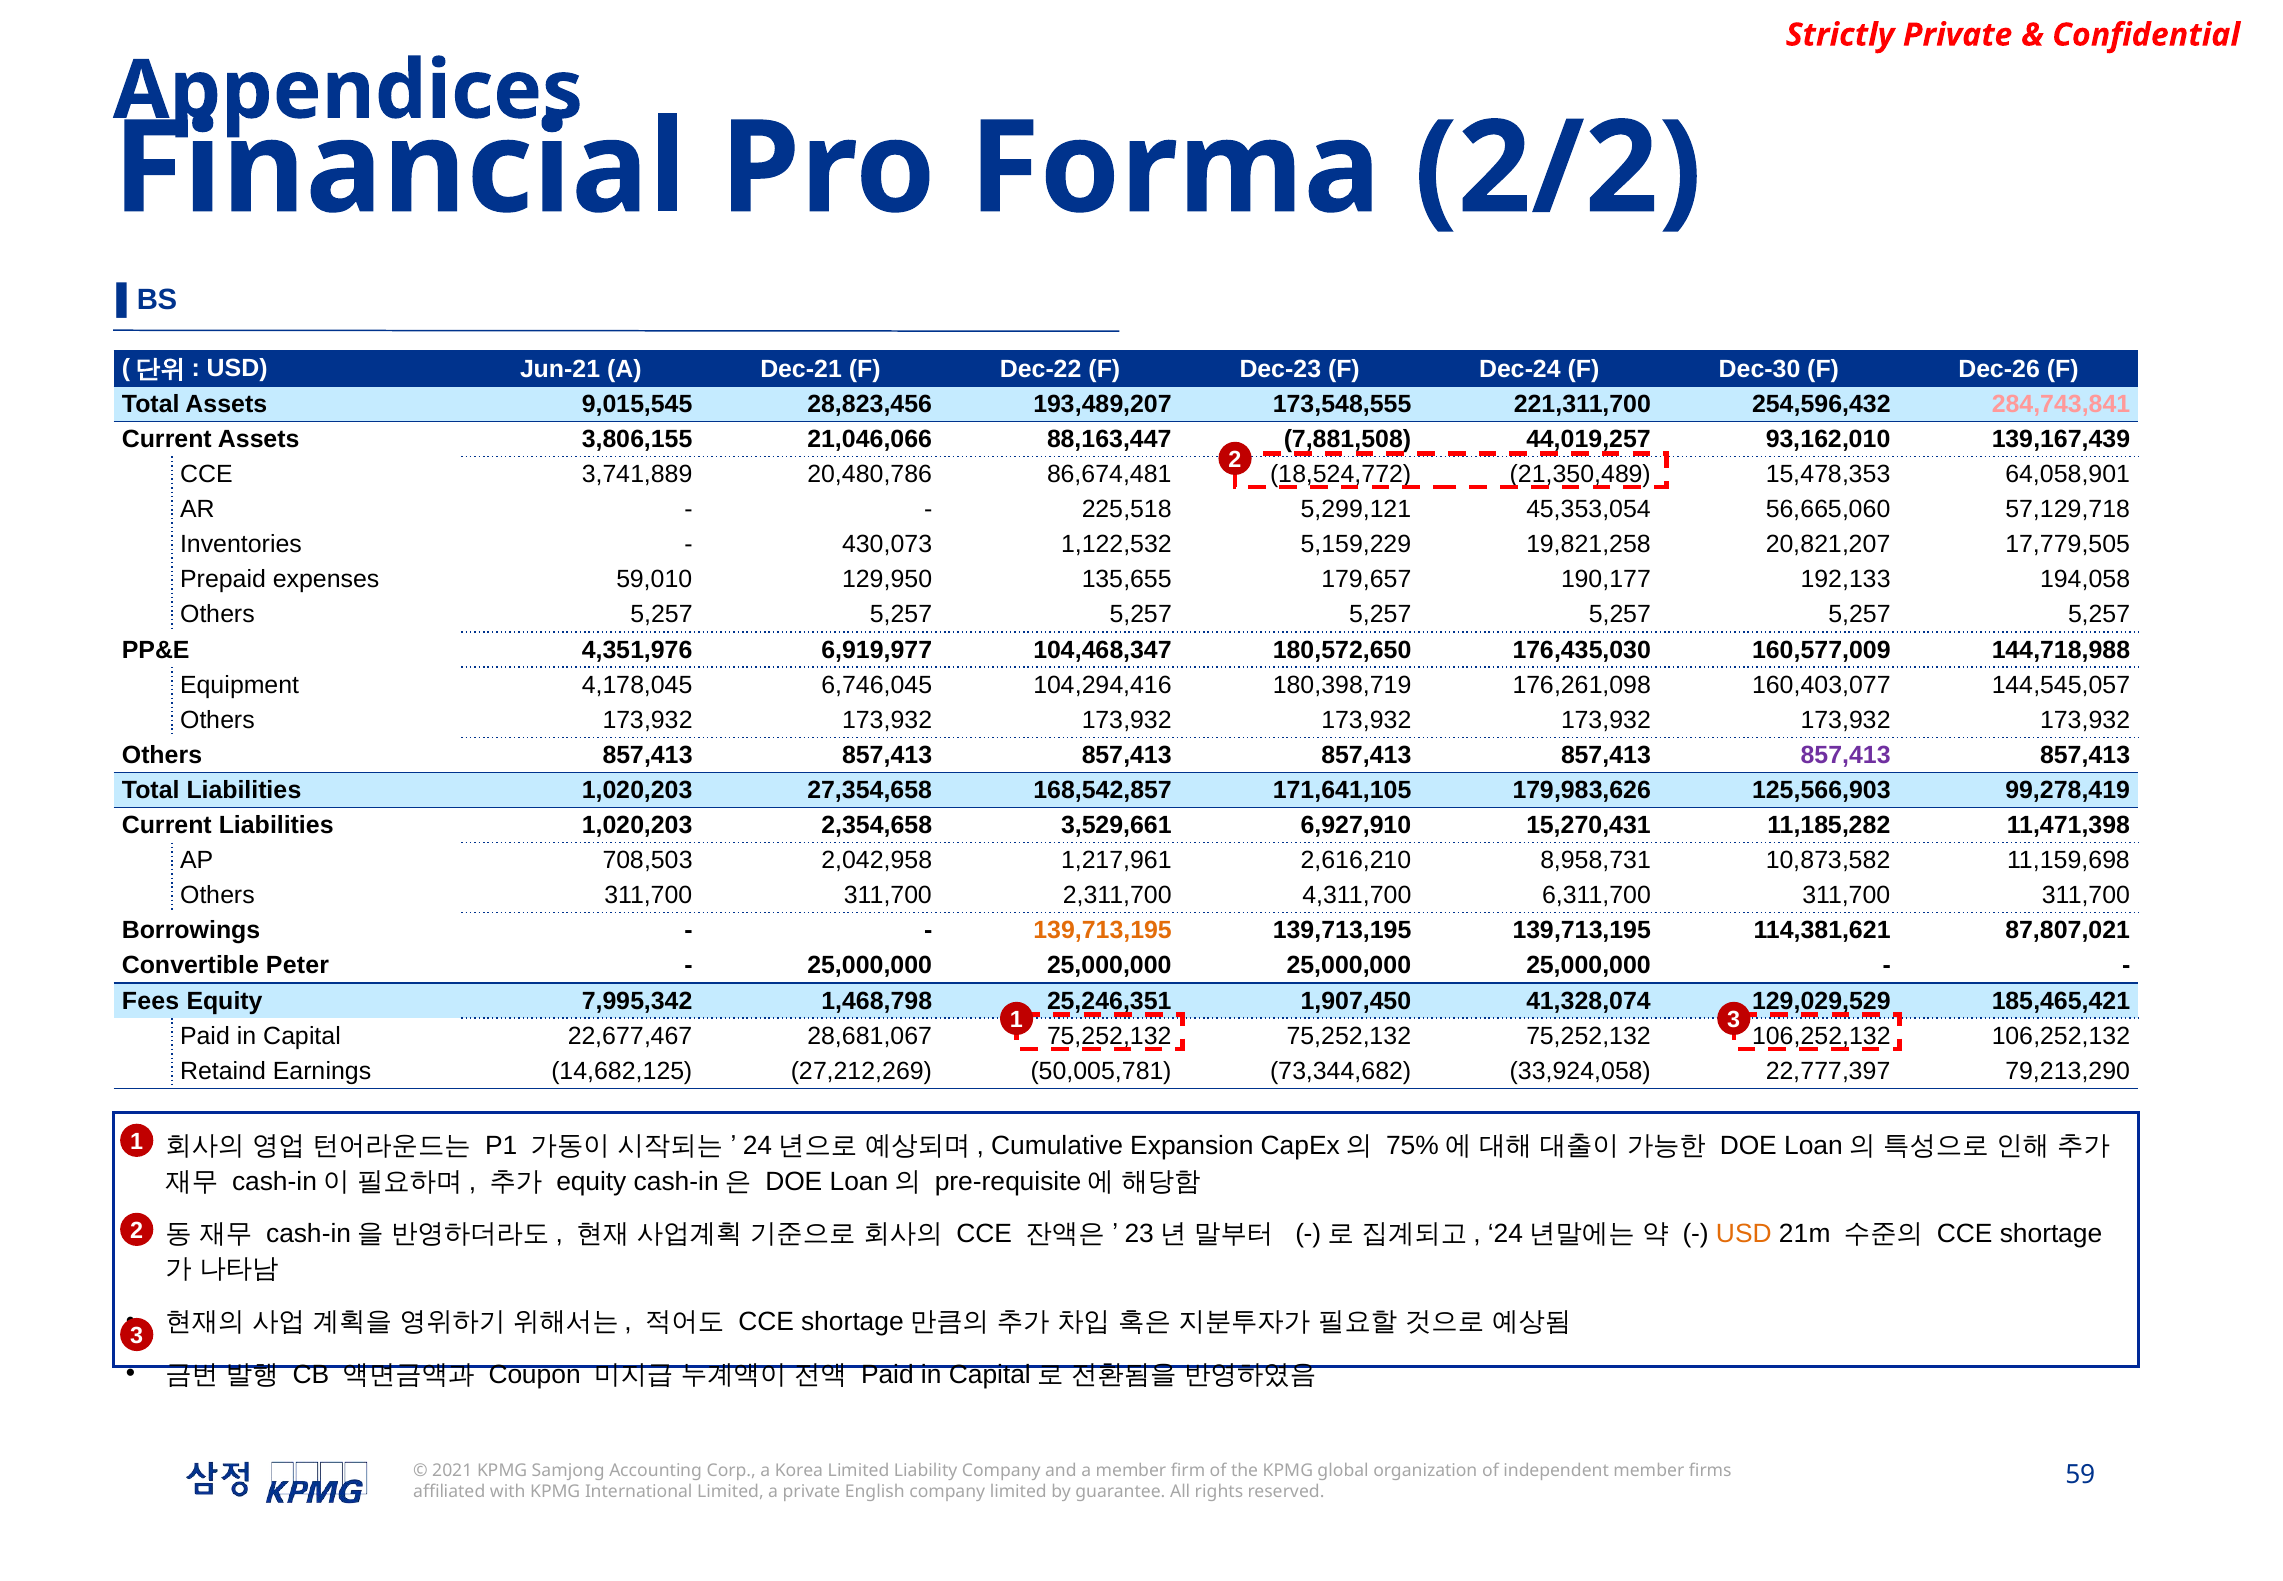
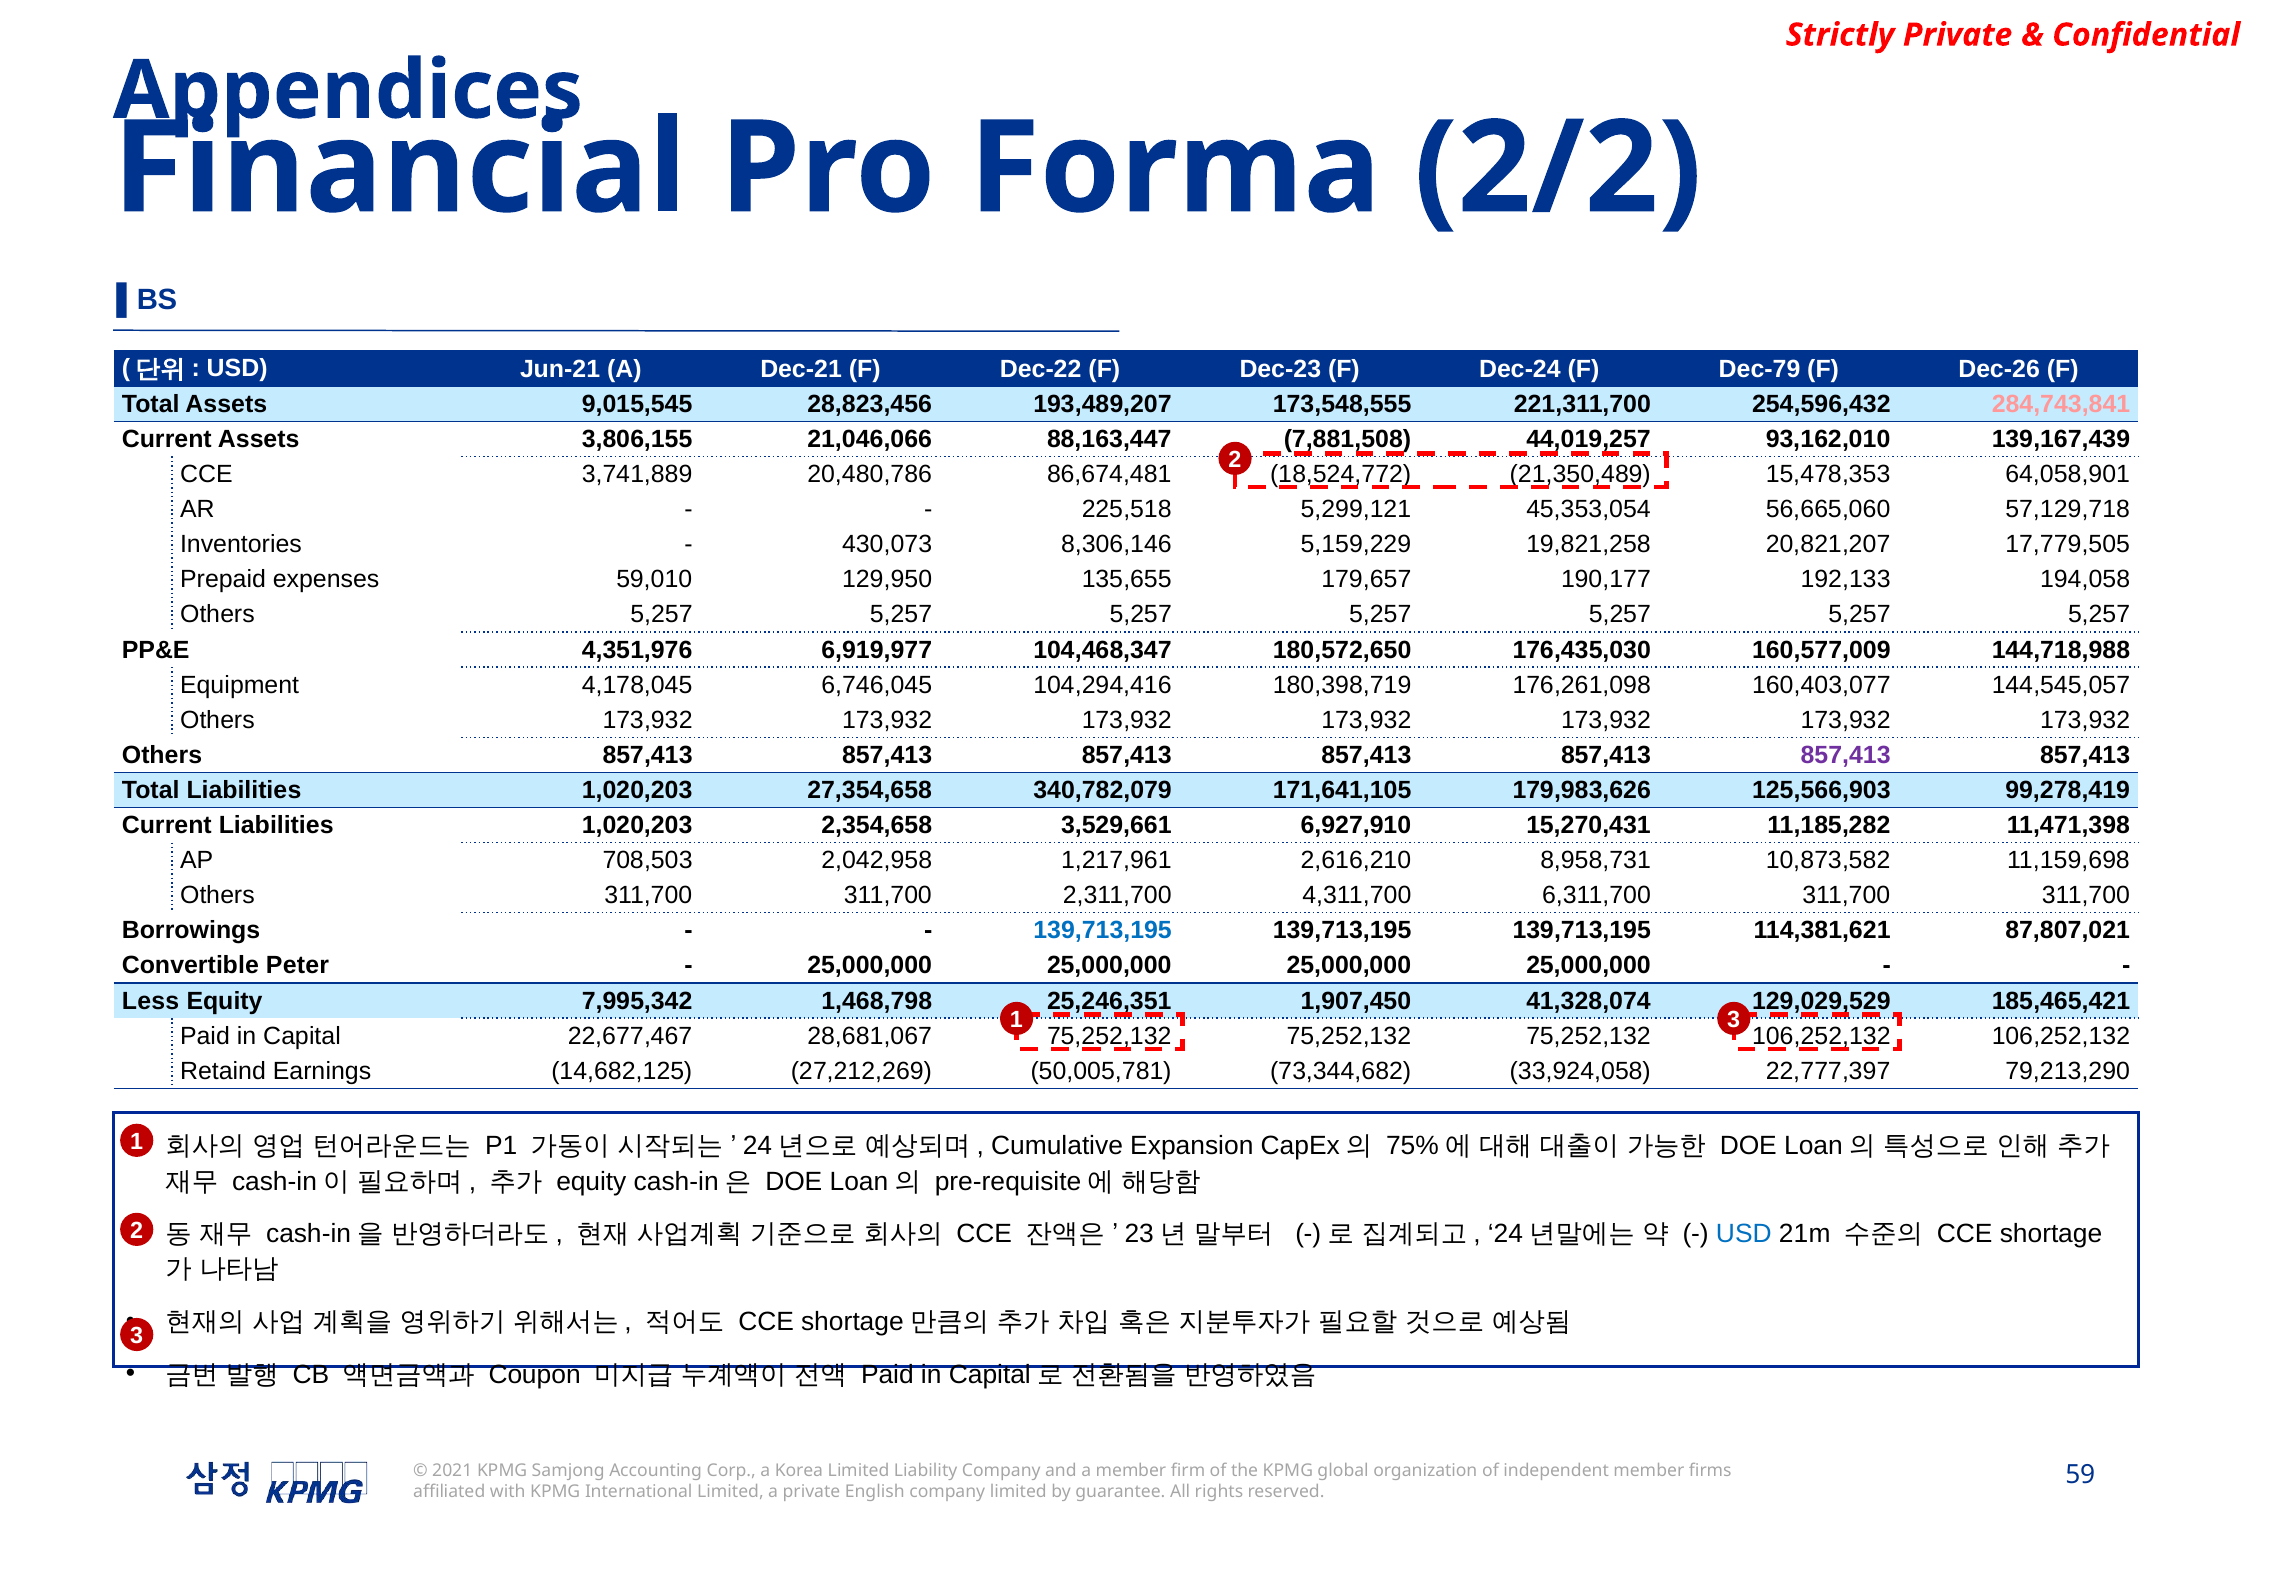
Dec-30: Dec-30 -> Dec-79
1,122,532: 1,122,532 -> 8,306,146
168,542,857: 168,542,857 -> 340,782,079
139,713,195 at (1103, 930) colour: orange -> blue
Fees: Fees -> Less
USD at (1744, 1234) colour: orange -> blue
